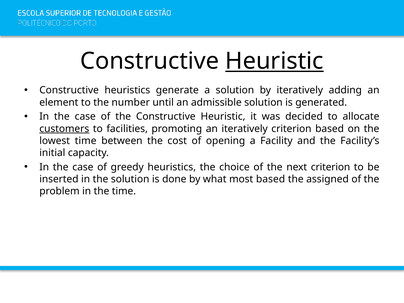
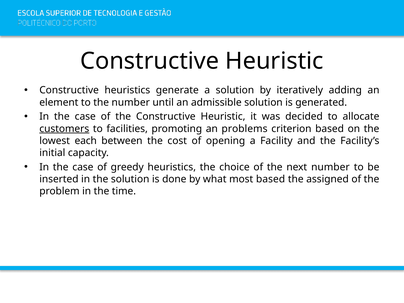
Heuristic at (274, 61) underline: present -> none
an iteratively: iteratively -> problems
lowest time: time -> each
next criterion: criterion -> number
